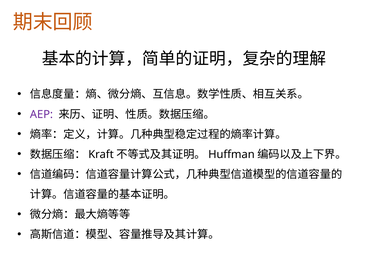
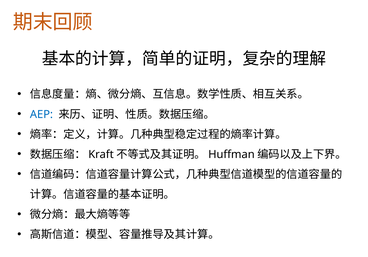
AEP colour: purple -> blue
